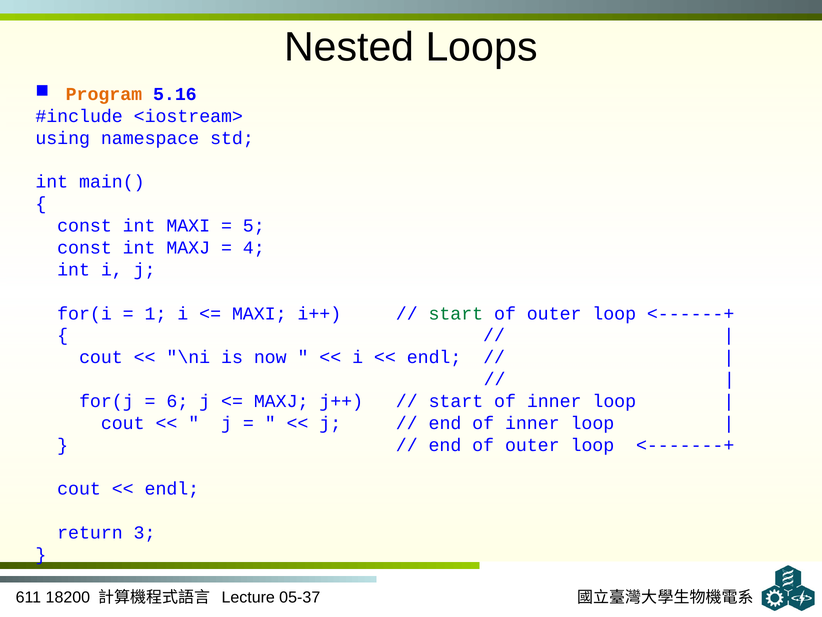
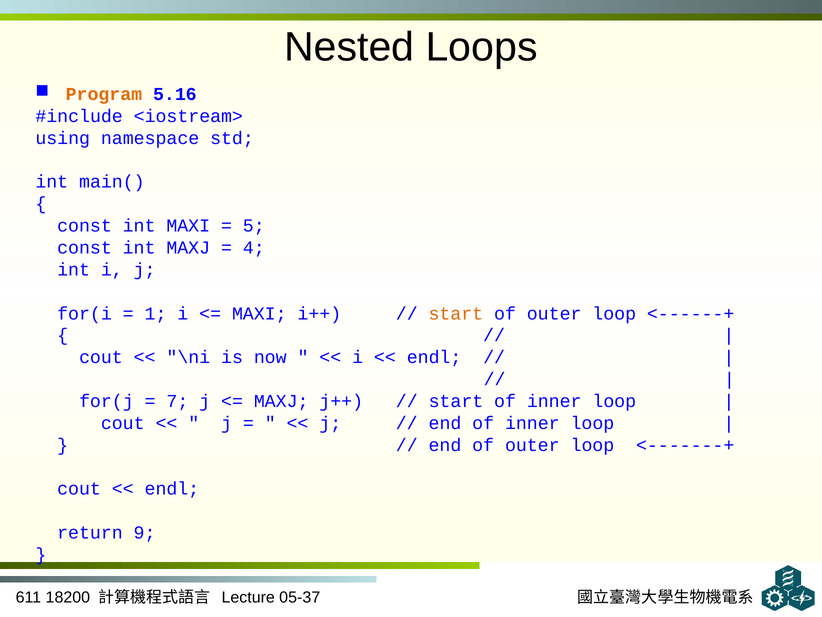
start at (456, 313) colour: green -> orange
6: 6 -> 7
3: 3 -> 9
